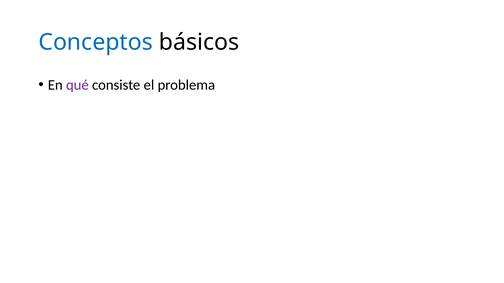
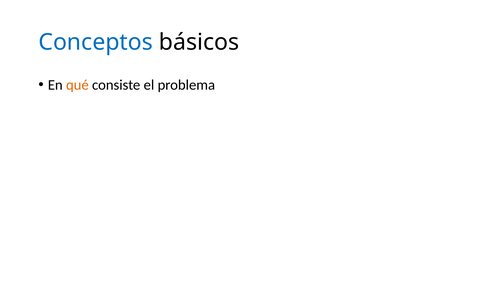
qué colour: purple -> orange
